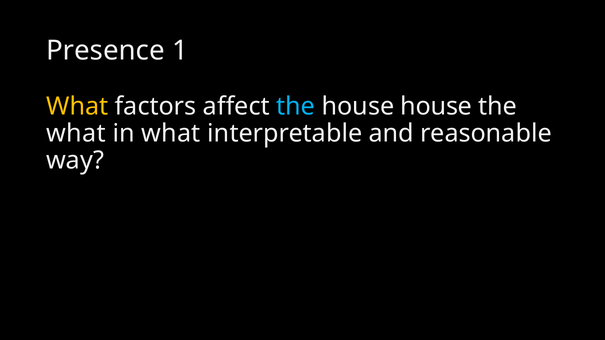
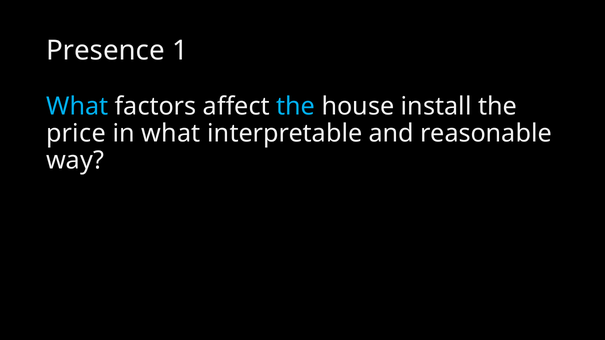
What at (77, 106) colour: yellow -> light blue
house house: house -> install
what at (76, 134): what -> price
